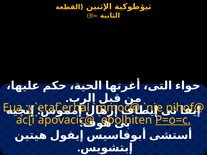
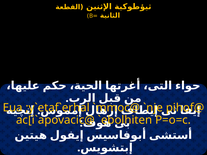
P=o=c underline: present -> none
